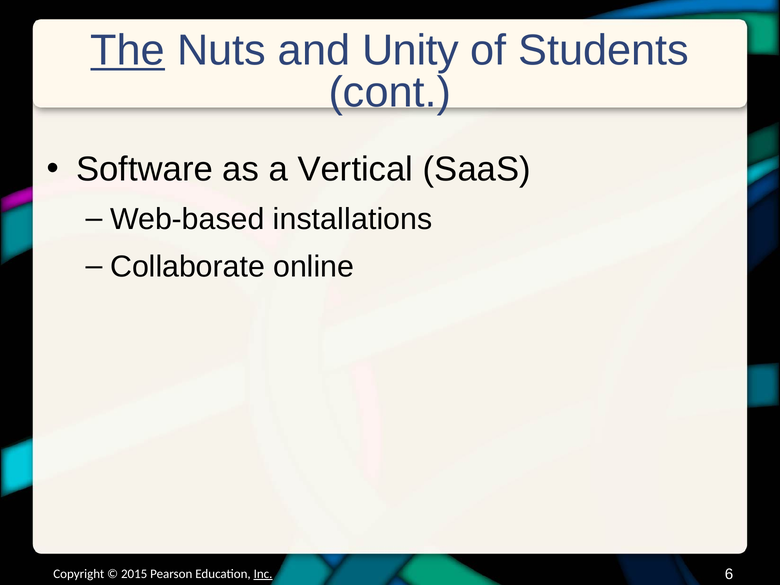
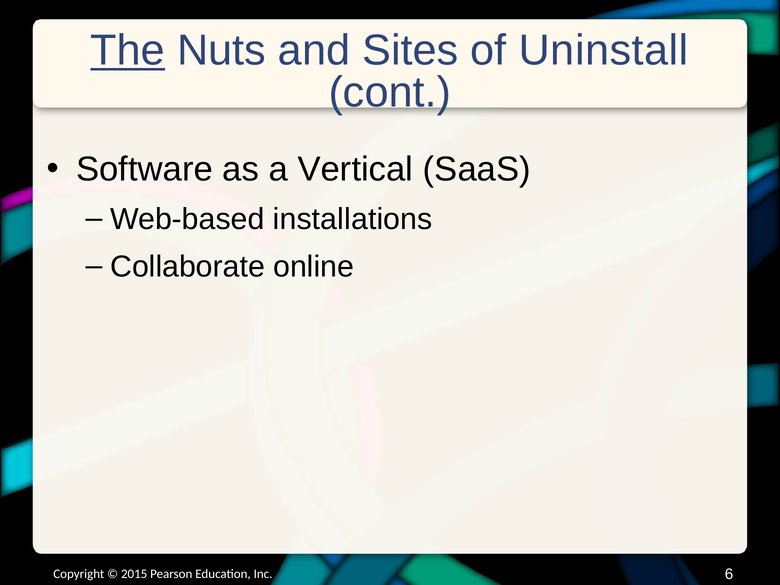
Unity: Unity -> Sites
Students: Students -> Uninstall
Inc underline: present -> none
